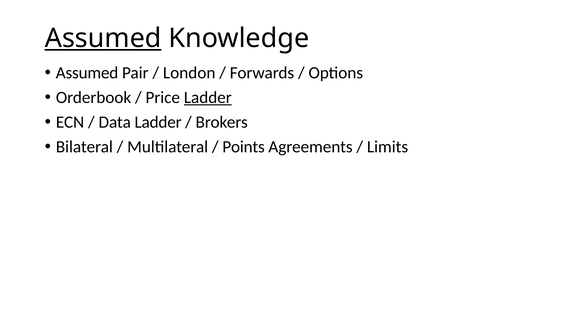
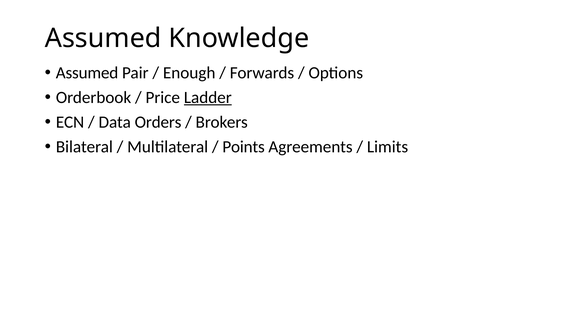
Assumed at (103, 38) underline: present -> none
London: London -> Enough
Data Ladder: Ladder -> Orders
